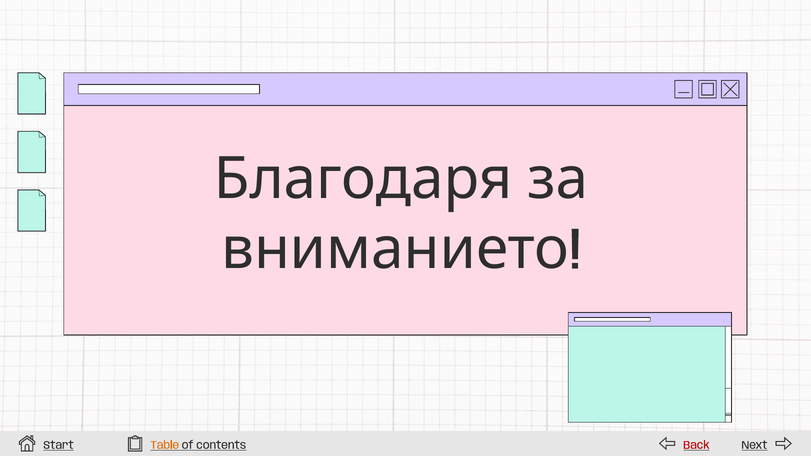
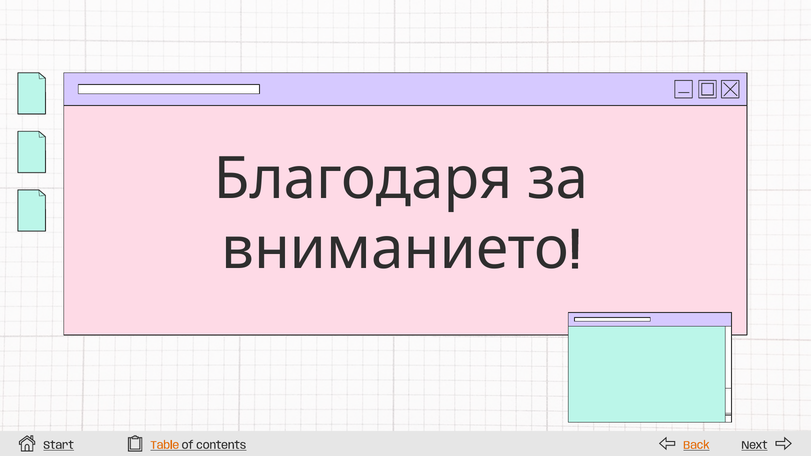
Back colour: red -> orange
